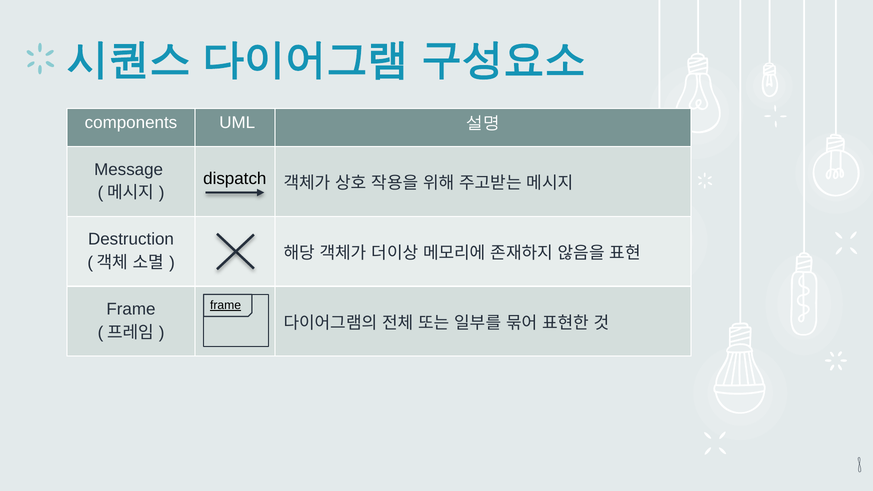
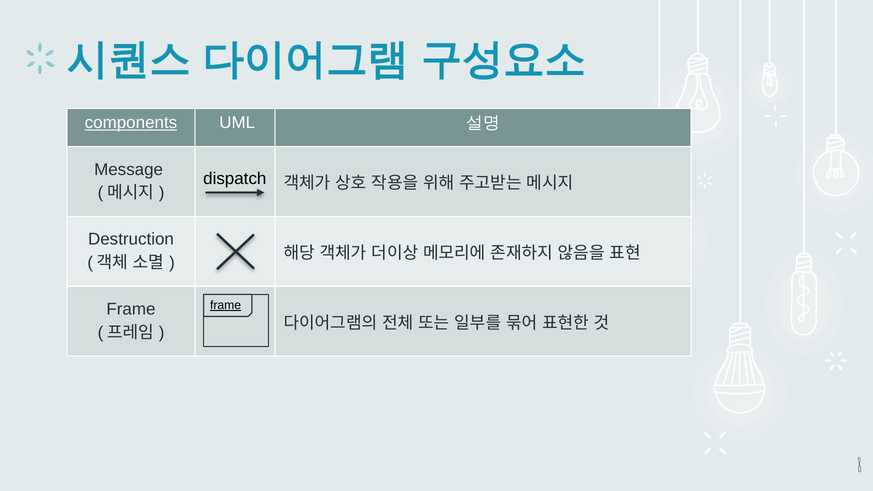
components underline: none -> present
